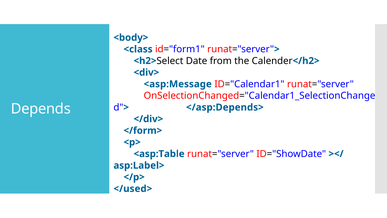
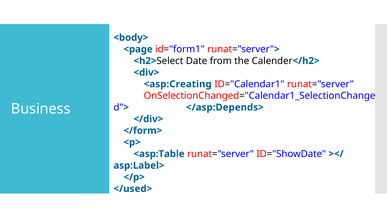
<class: <class -> <page
<asp:Message: <asp:Message -> <asp:Creating
Depends: Depends -> Business
